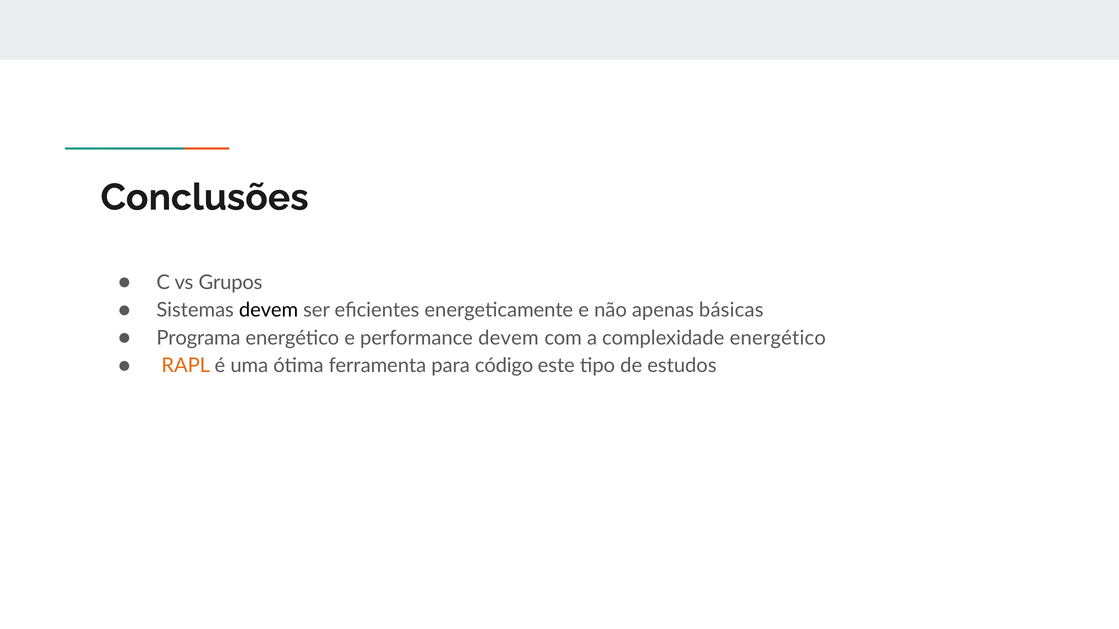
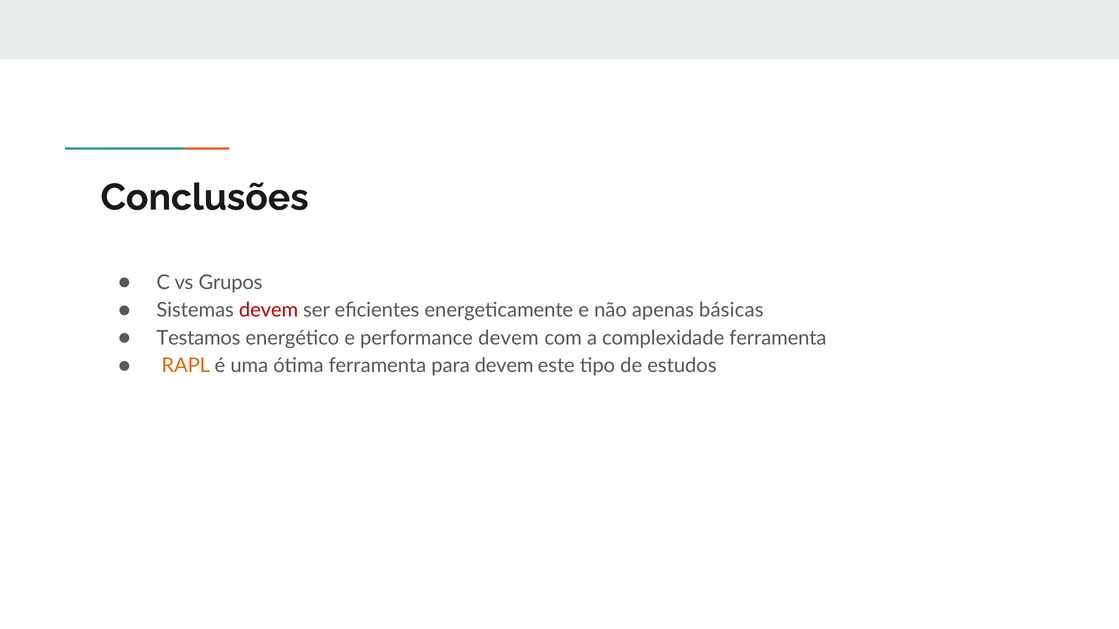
devem at (269, 310) colour: black -> red
Programa: Programa -> Testamos
complexidade energético: energético -> ferramenta
para código: código -> devem
